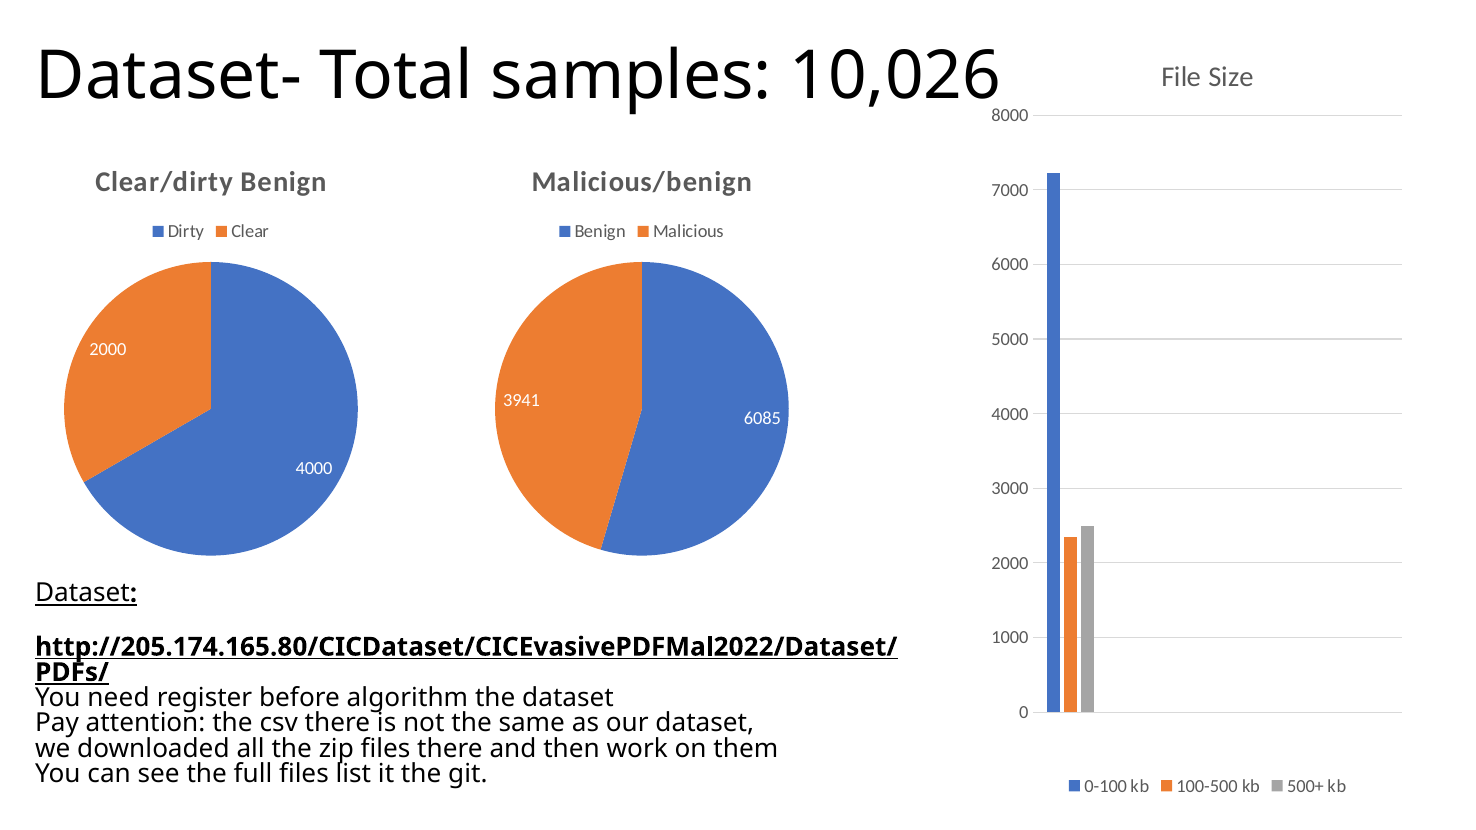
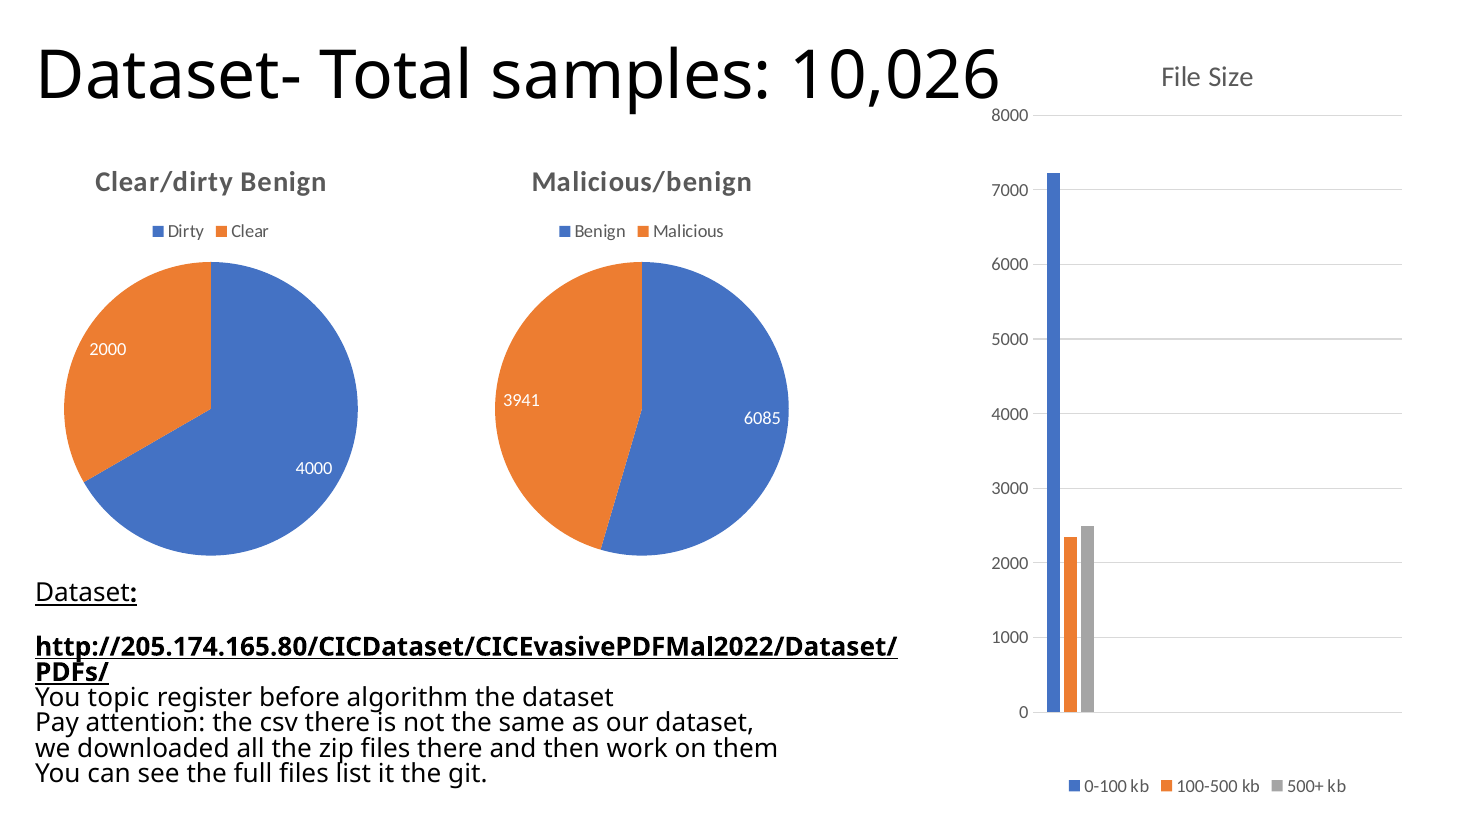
need: need -> topic
